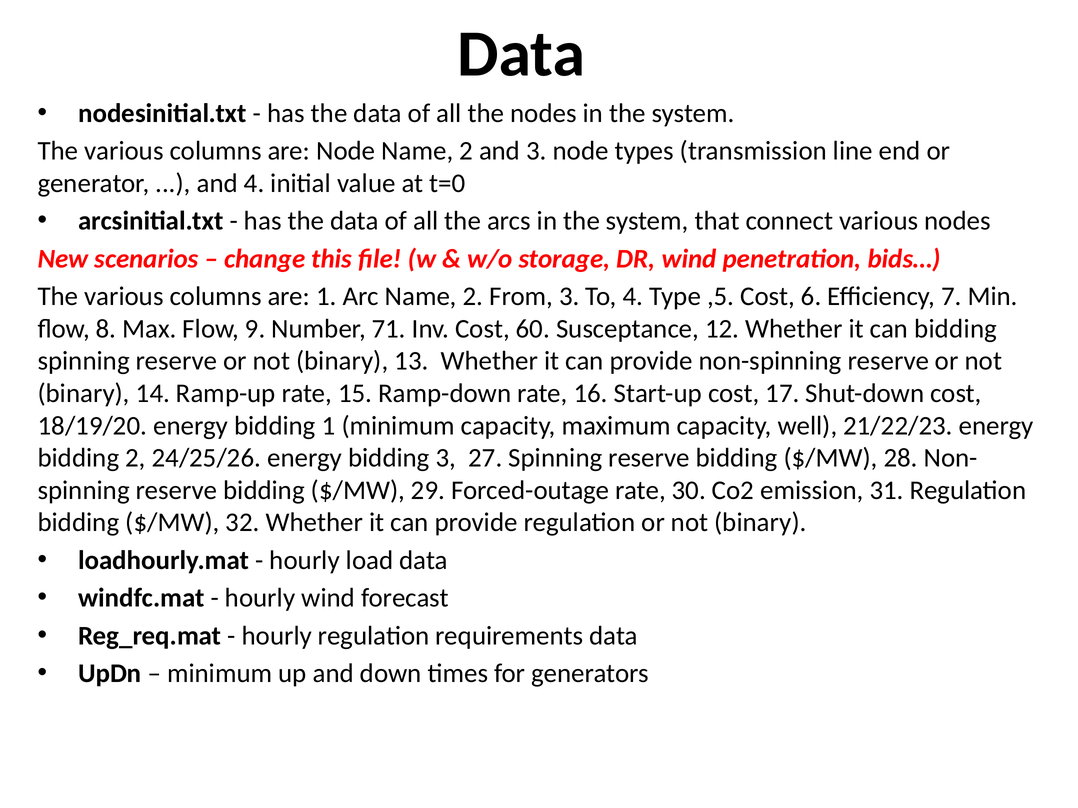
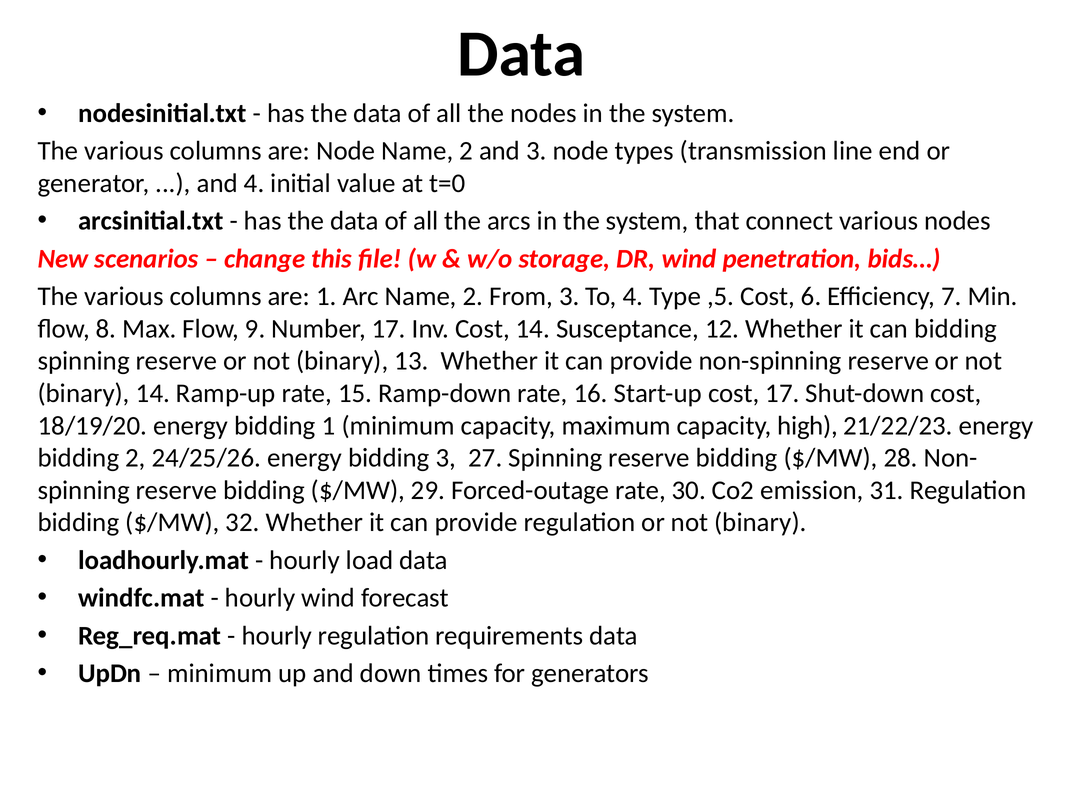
Number 71: 71 -> 17
Cost 60: 60 -> 14
well: well -> high
